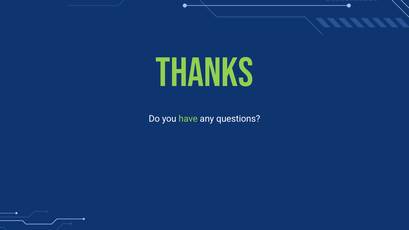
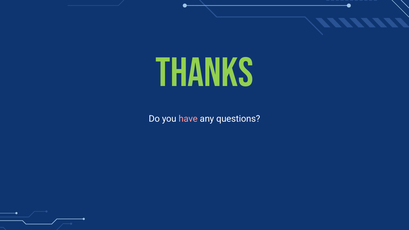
have colour: light green -> pink
